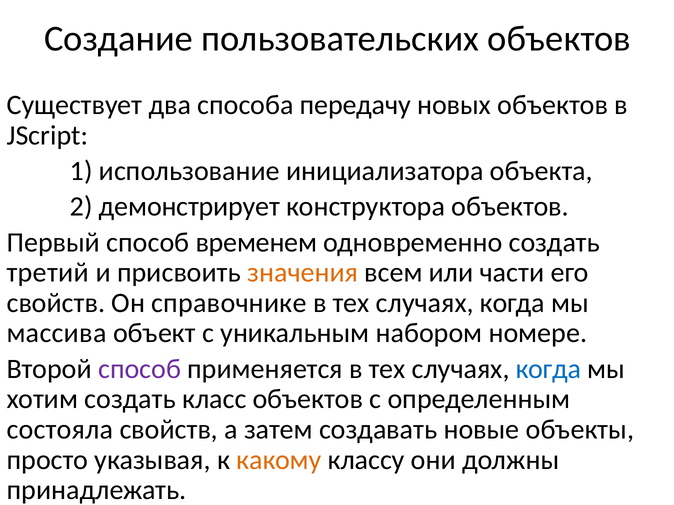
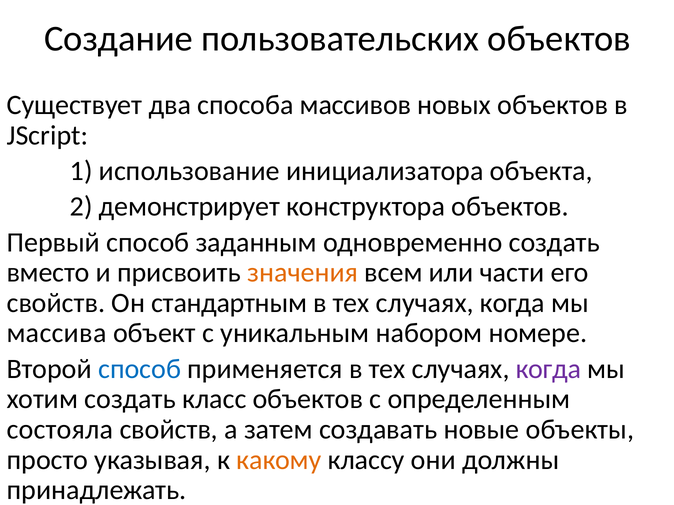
передачу: передачу -> массивов
временем: временем -> заданным
третий: третий -> вместо
справочнике: справочнике -> стандартным
способ at (140, 369) colour: purple -> blue
когда at (549, 369) colour: blue -> purple
